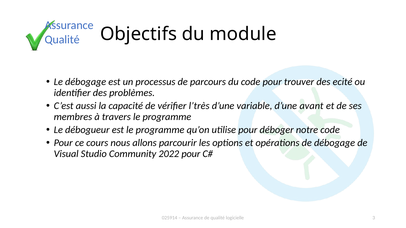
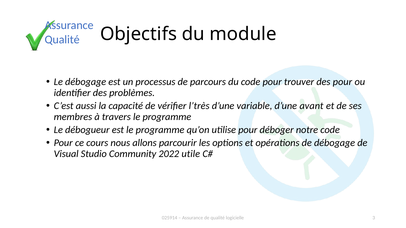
des ecité: ecité -> pour
2022 pour: pour -> utile
